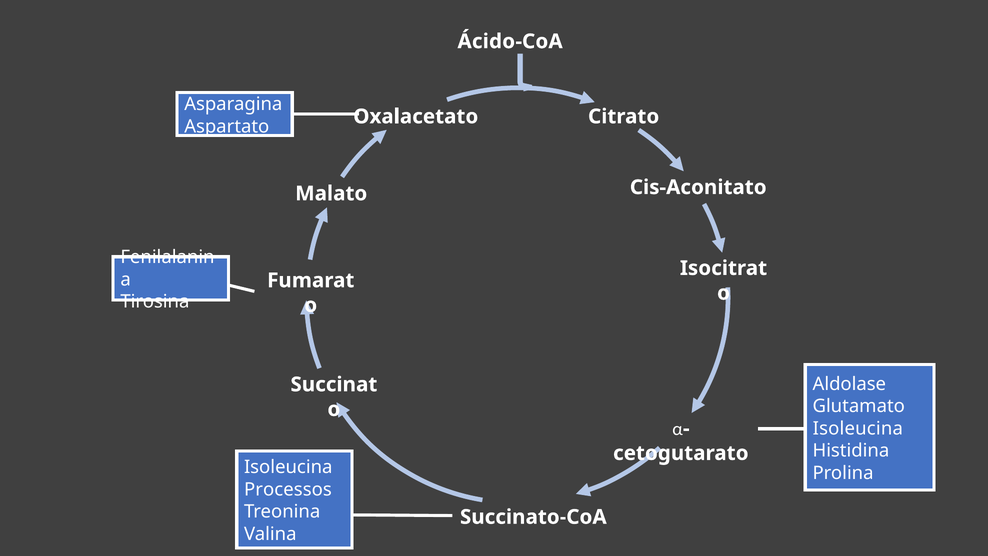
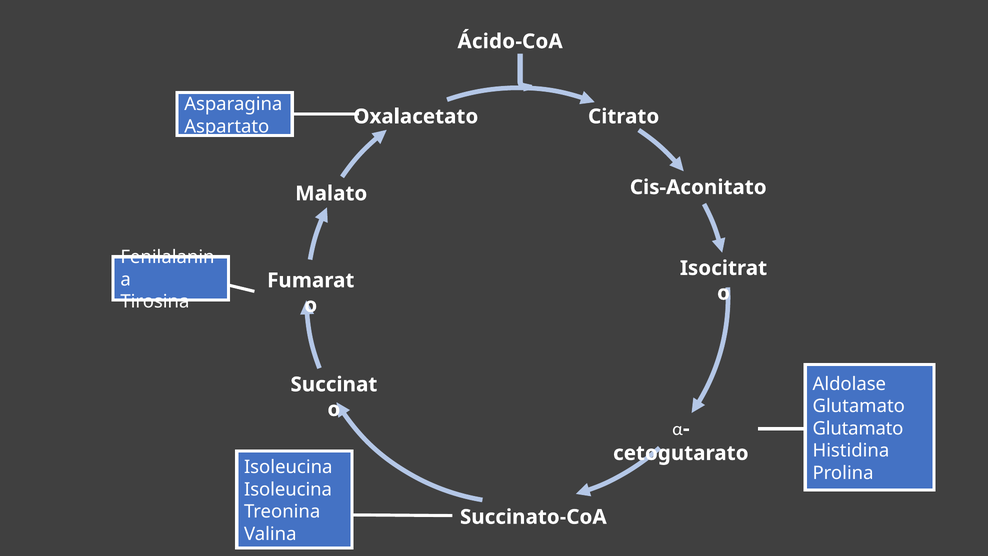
Isoleucina at (858, 428): Isoleucina -> Glutamato
Processos at (288, 489): Processos -> Isoleucina
